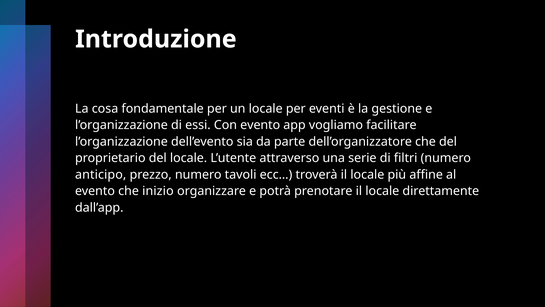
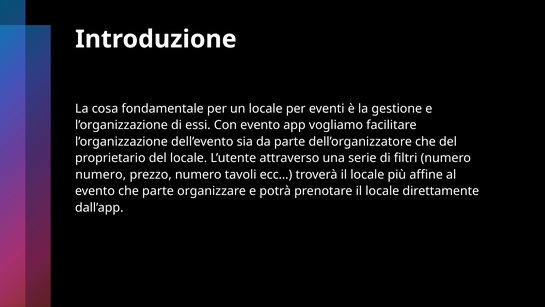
anticipo at (101, 174): anticipo -> numero
che inizio: inizio -> parte
